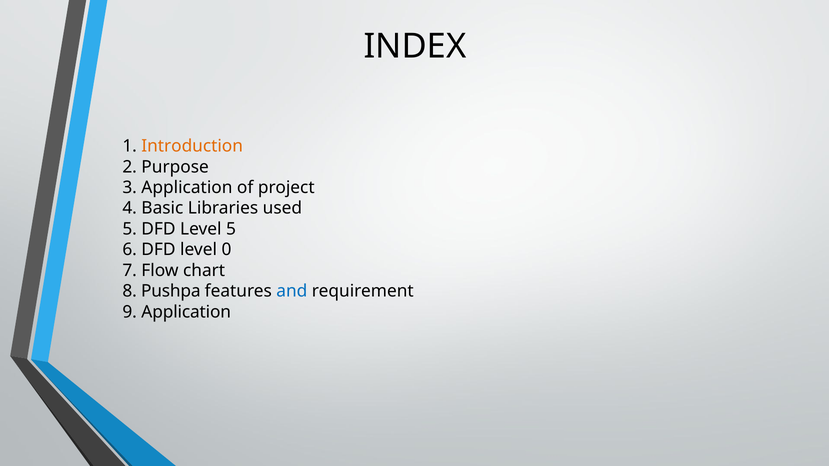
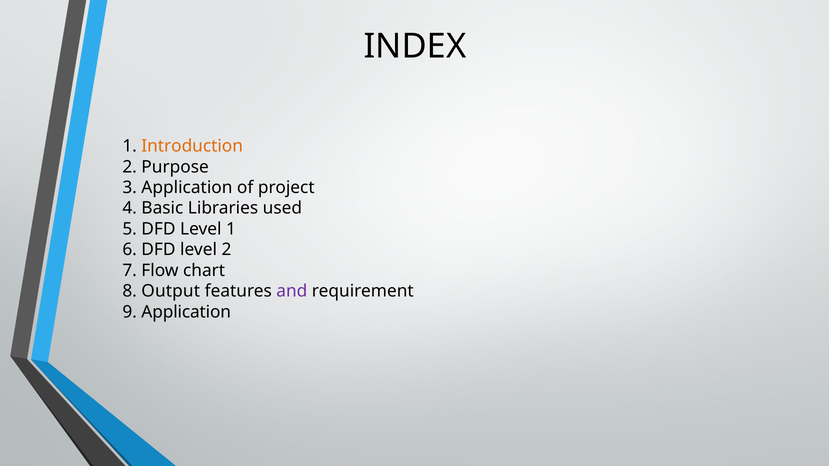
Level 5: 5 -> 1
level 0: 0 -> 2
Pushpa: Pushpa -> Output
and colour: blue -> purple
